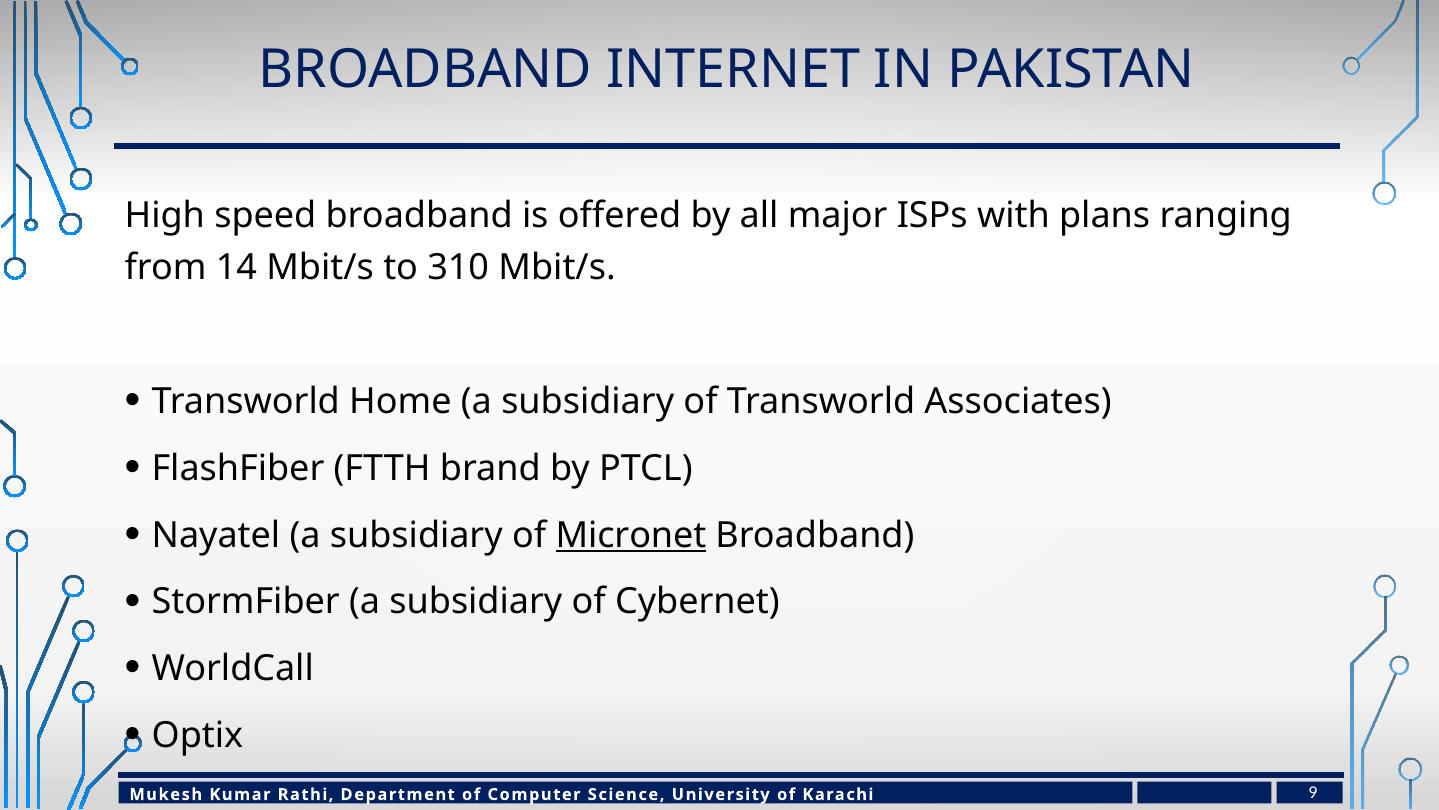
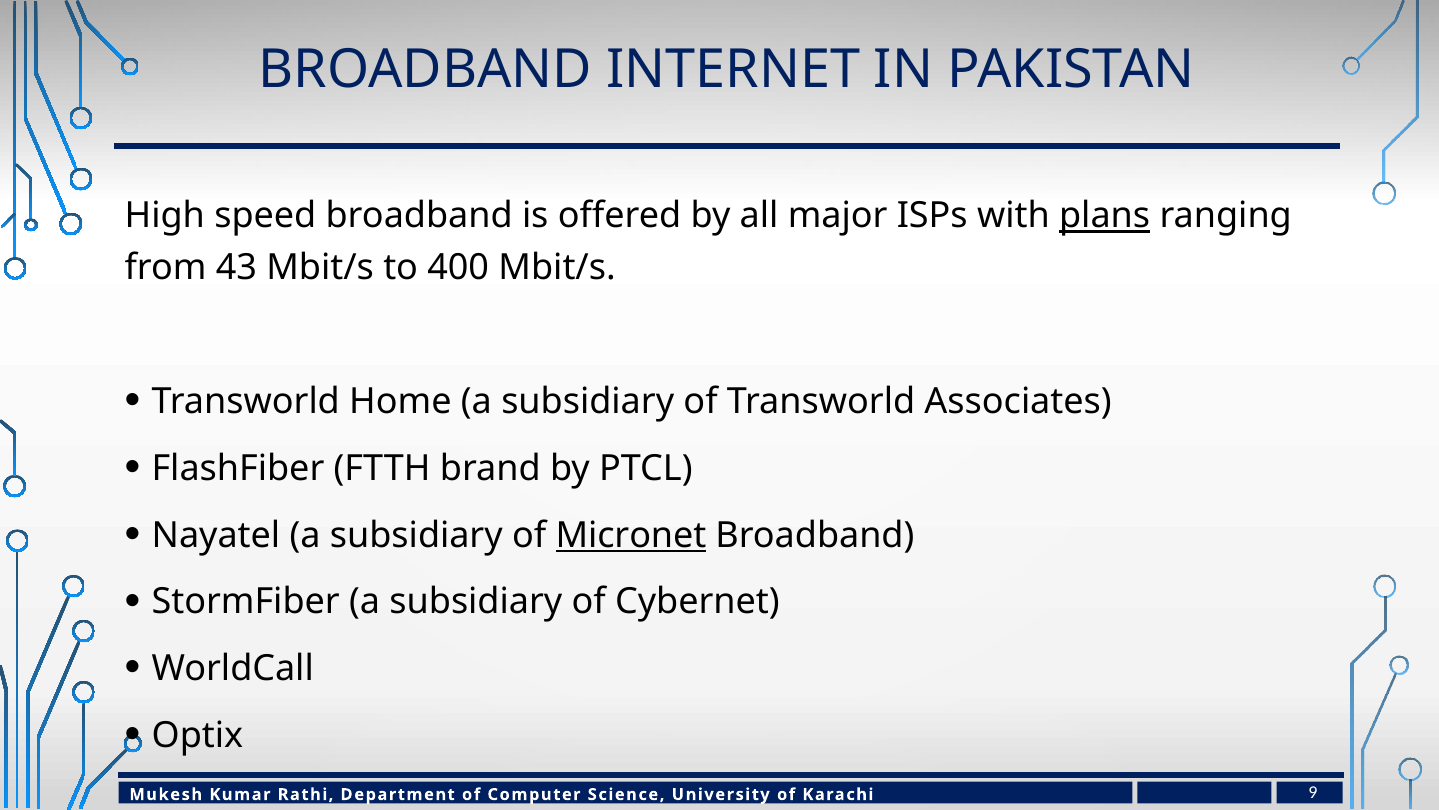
plans underline: none -> present
14: 14 -> 43
310: 310 -> 400
